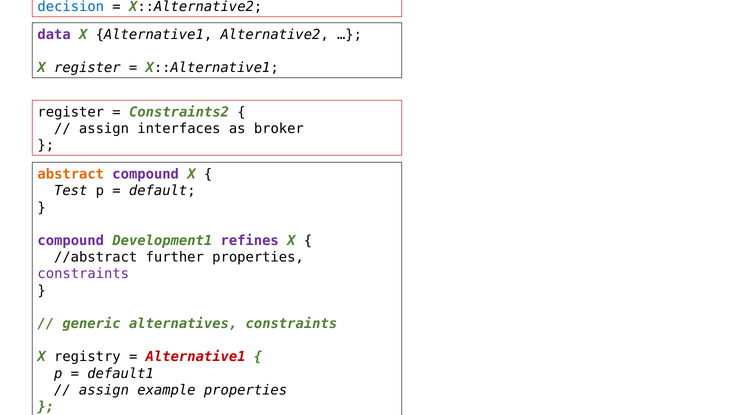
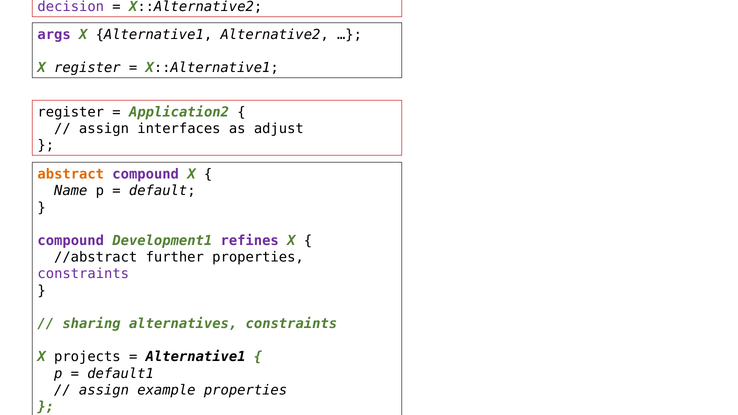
decision colour: blue -> purple
data: data -> args
Constraints2: Constraints2 -> Application2
broker: broker -> adjust
Test: Test -> Name
generic: generic -> sharing
registry: registry -> projects
Alternative1 at (196, 357) colour: red -> black
